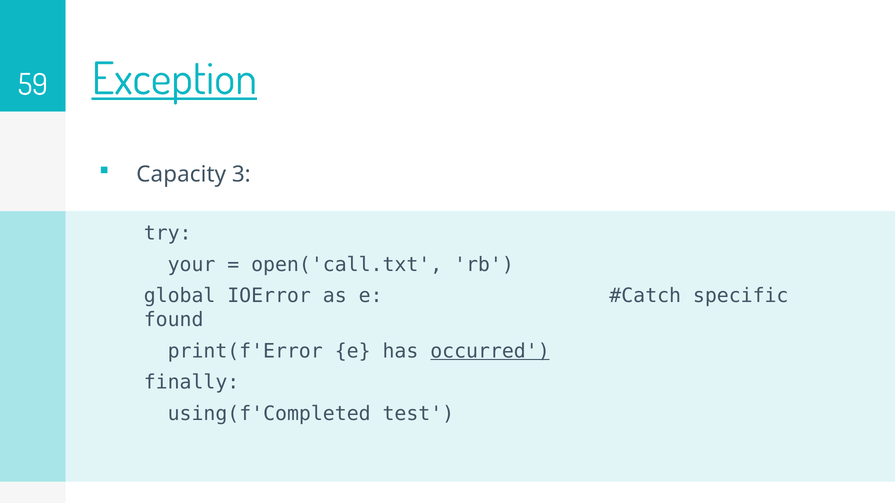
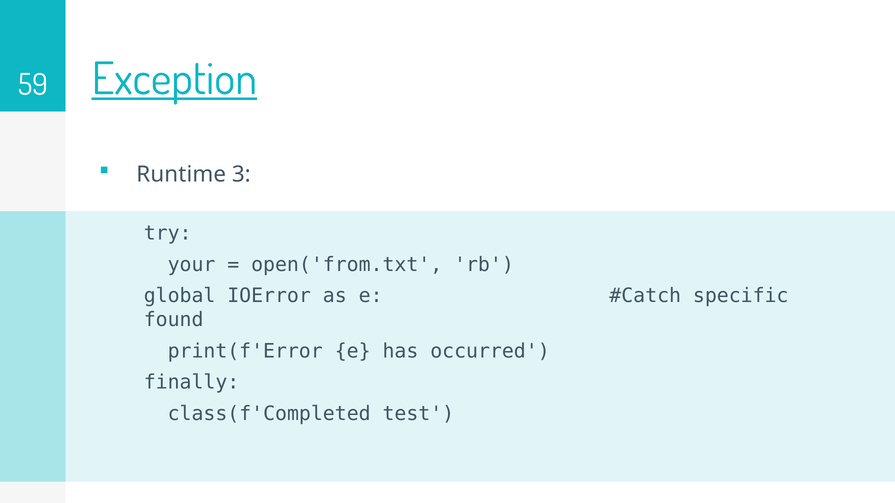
Capacity: Capacity -> Runtime
open('call.txt: open('call.txt -> open('from.txt
occurred underline: present -> none
using(f'Completed: using(f'Completed -> class(f'Completed
